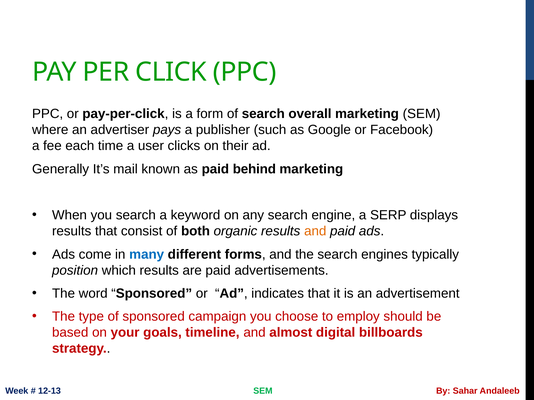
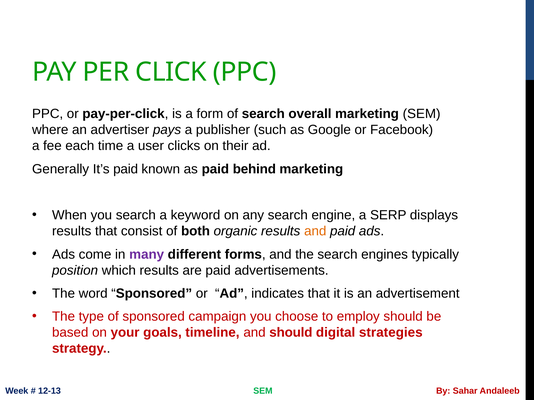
It’s mail: mail -> paid
many colour: blue -> purple
and almost: almost -> should
billboards: billboards -> strategies
